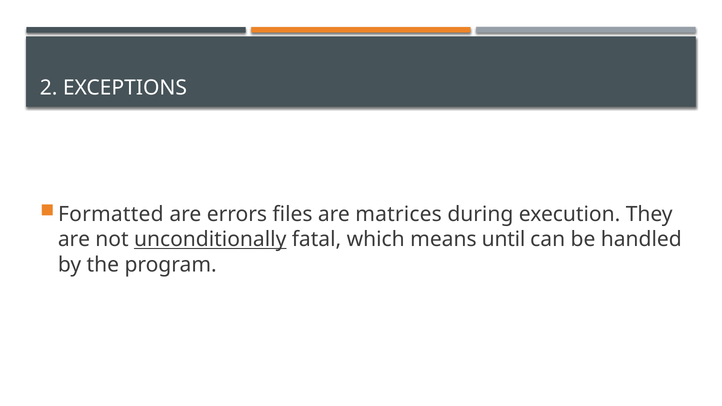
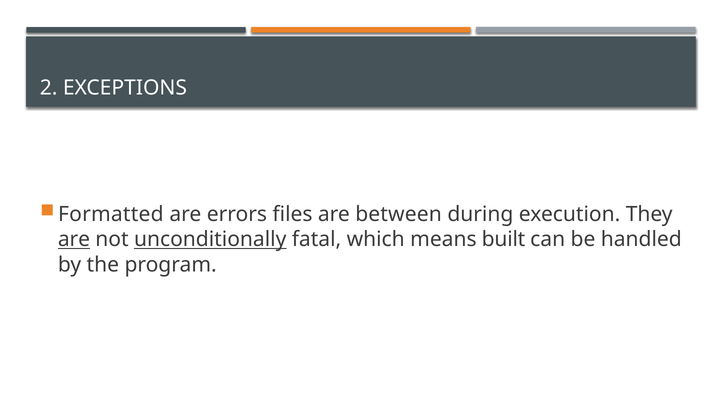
matrices: matrices -> between
are at (74, 239) underline: none -> present
until: until -> built
